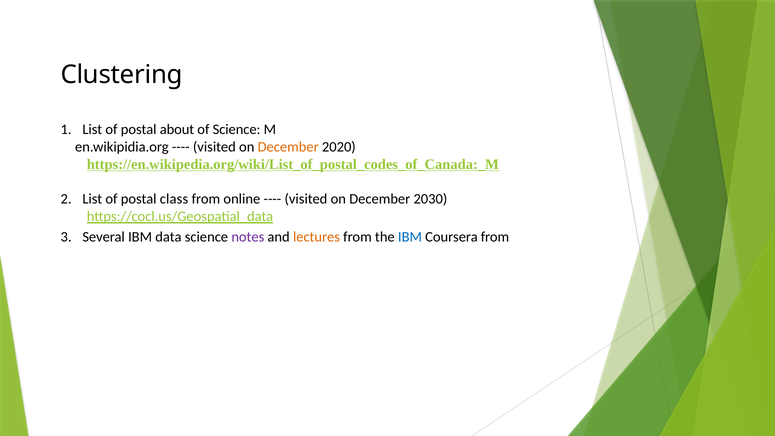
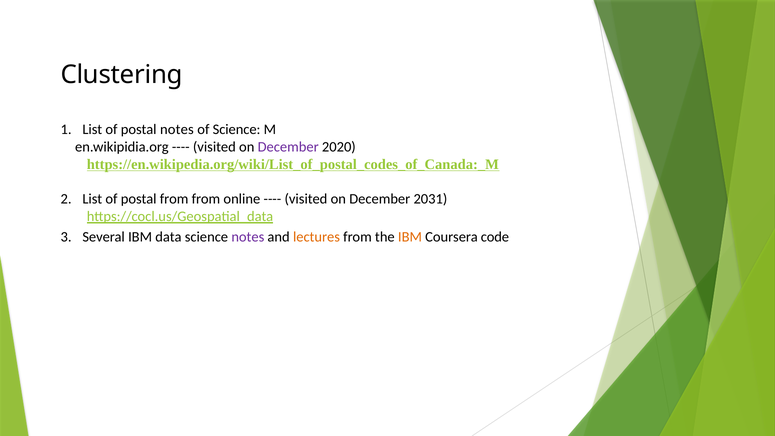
postal about: about -> notes
December at (288, 147) colour: orange -> purple
postal class: class -> from
2030: 2030 -> 2031
IBM at (410, 237) colour: blue -> orange
Coursera from: from -> code
